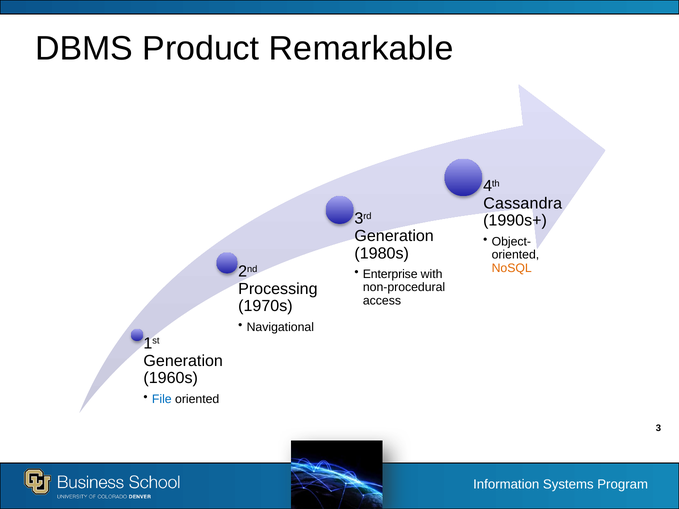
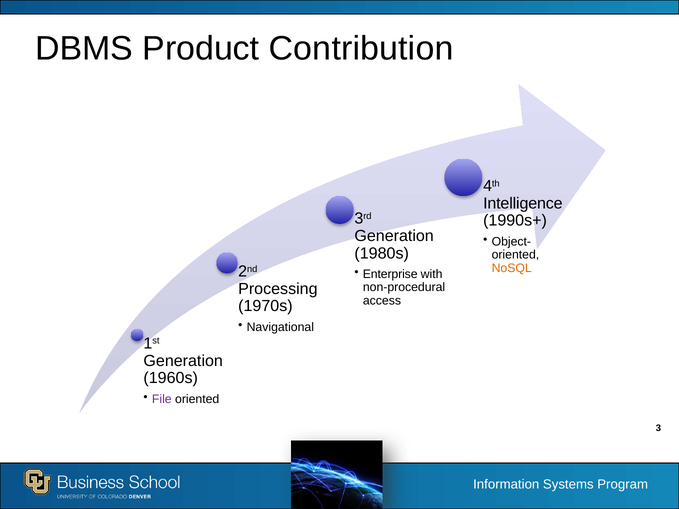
Remarkable: Remarkable -> Contribution
Cassandra: Cassandra -> Intelligence
File colour: blue -> purple
